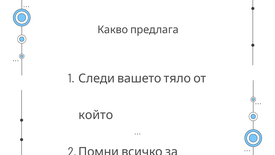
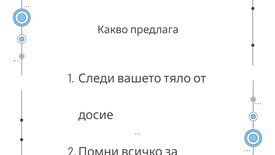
който at (96, 115): който -> досие
